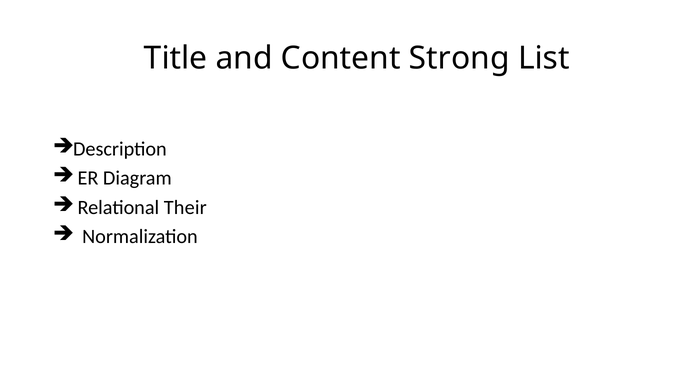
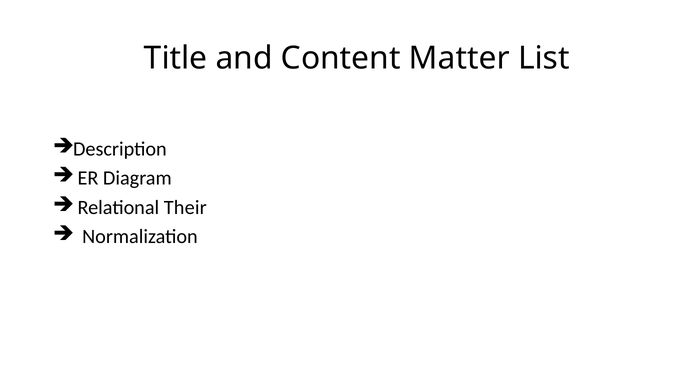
Strong: Strong -> Matter
